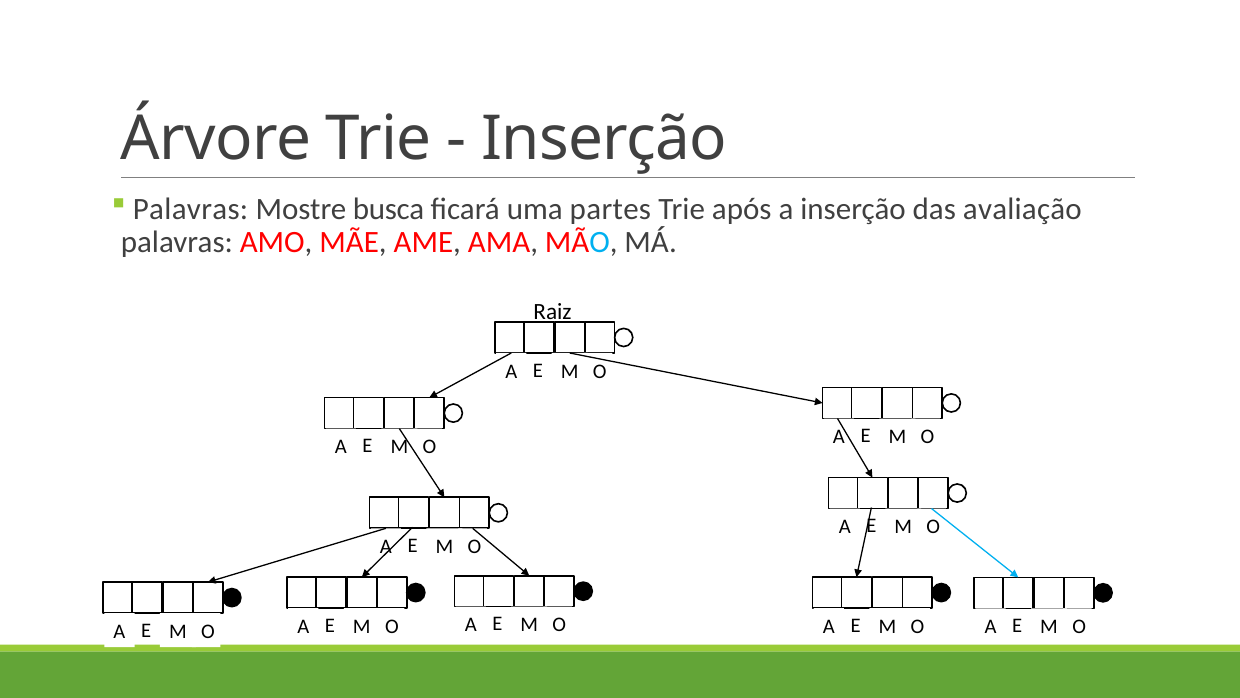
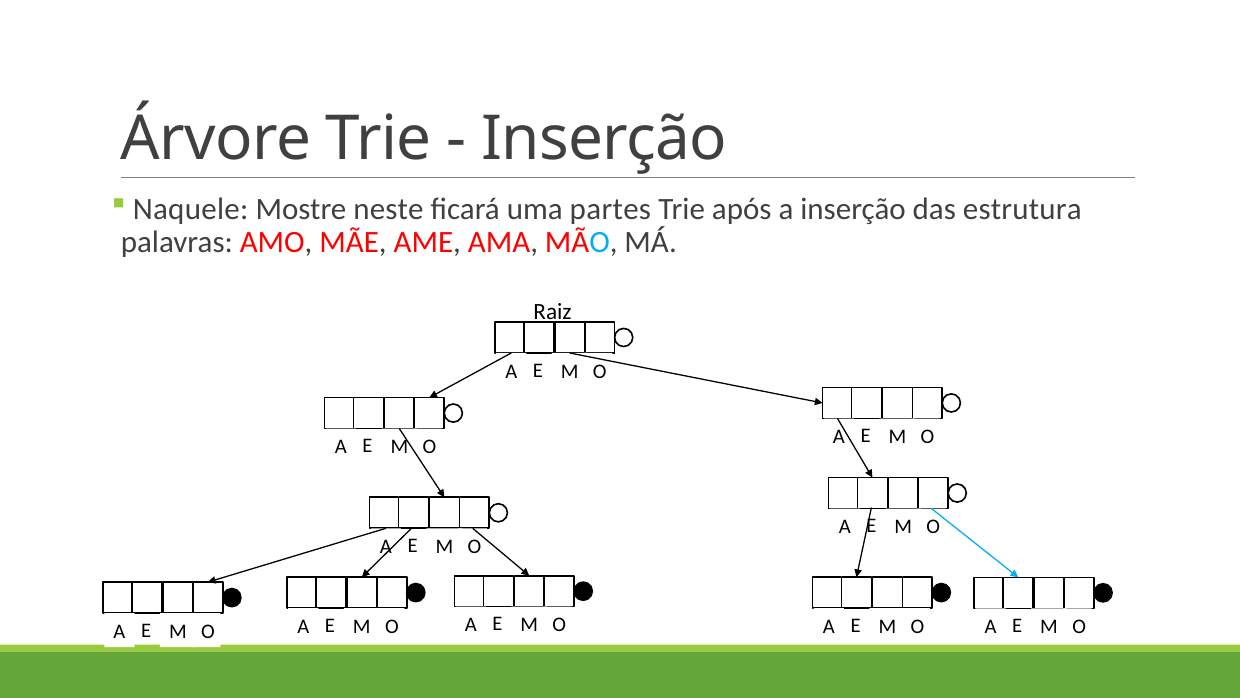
Palavras at (191, 209): Palavras -> Naquele
busca: busca -> neste
avaliação: avaliação -> estrutura
